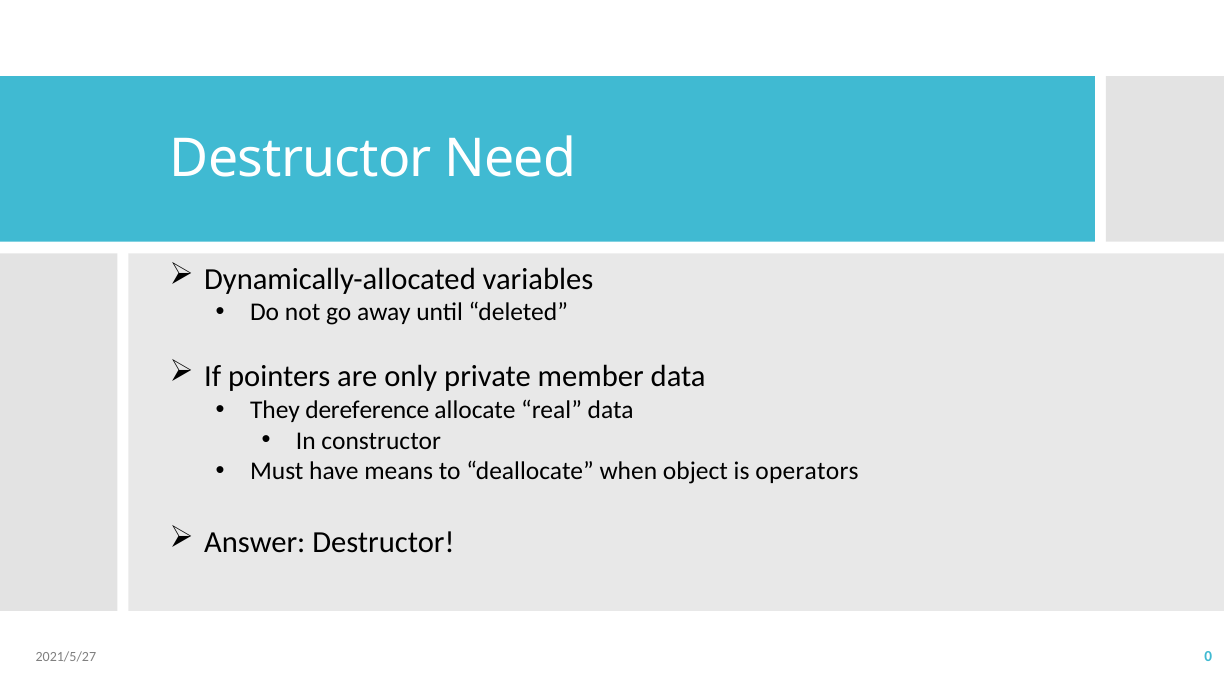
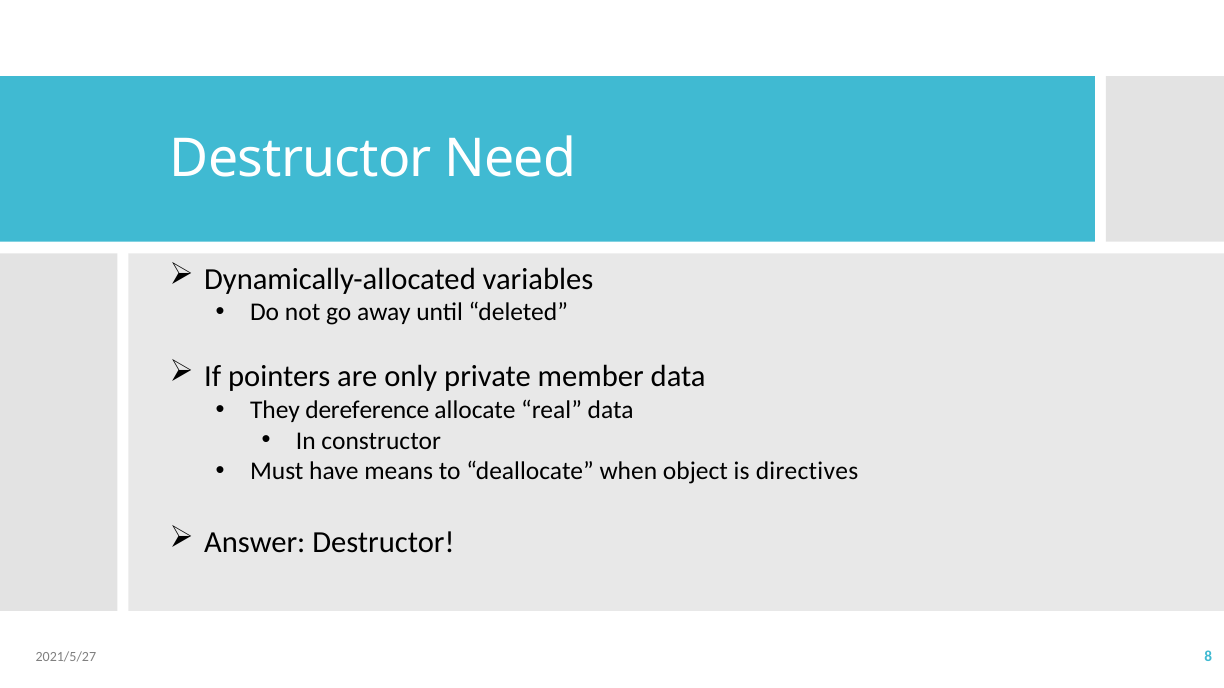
operators: operators -> directives
0: 0 -> 8
